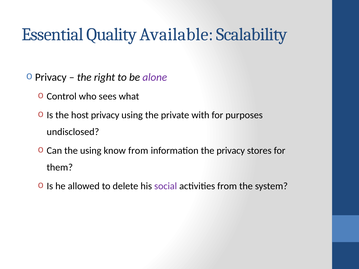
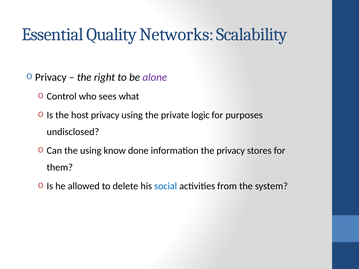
Available: Available -> Networks
with: with -> logic
know from: from -> done
social colour: purple -> blue
